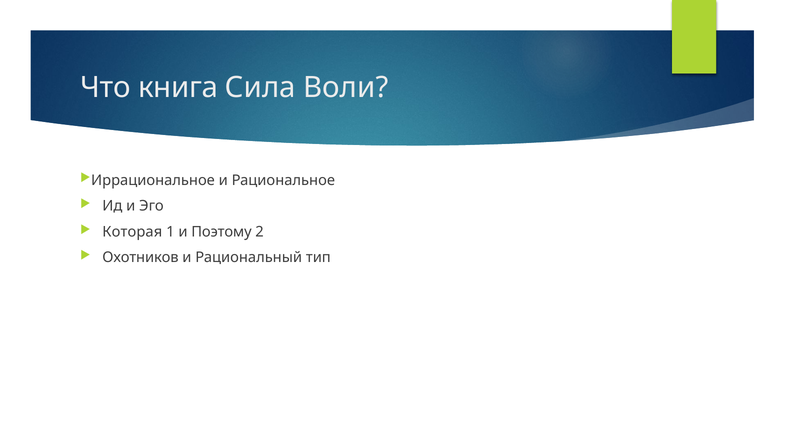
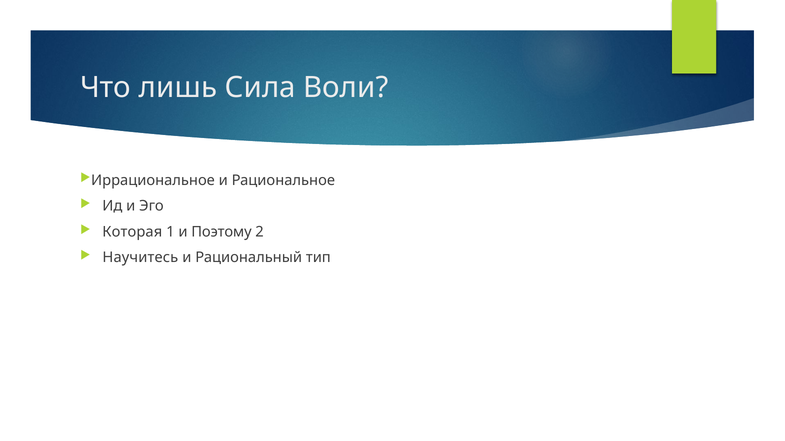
книга: книга -> лишь
Охотников: Охотников -> Научитесь
